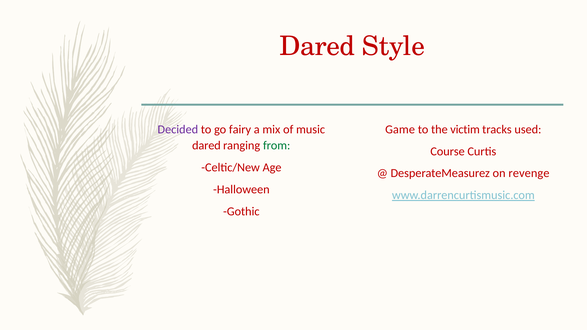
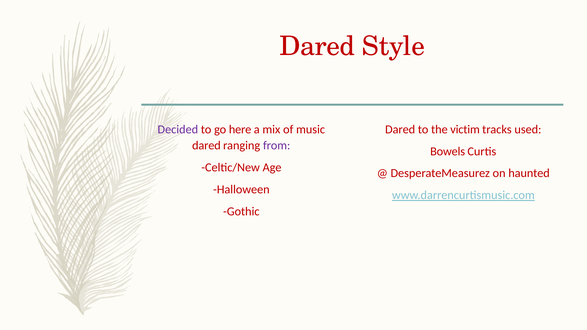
fairy: fairy -> here
Game at (400, 129): Game -> Dared
from colour: green -> purple
Course: Course -> Bowels
revenge: revenge -> haunted
